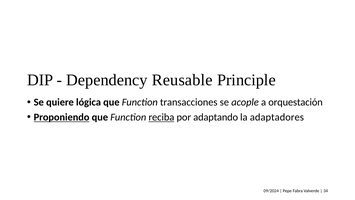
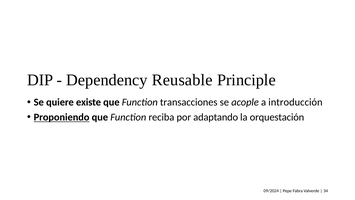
lógica: lógica -> existe
orquestación: orquestación -> introducción
reciba underline: present -> none
adaptadores: adaptadores -> orquestación
